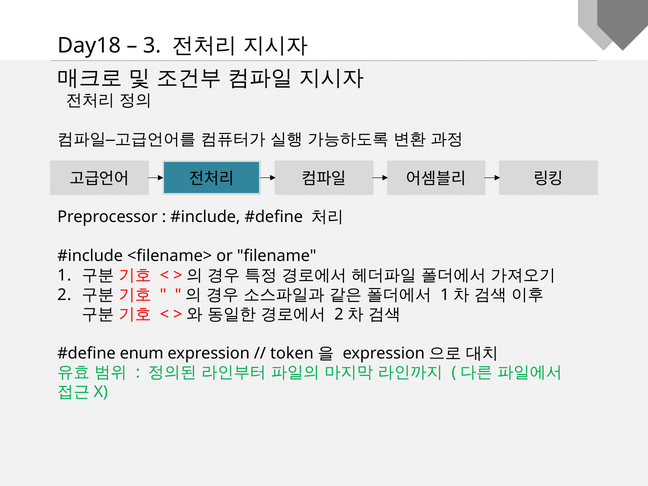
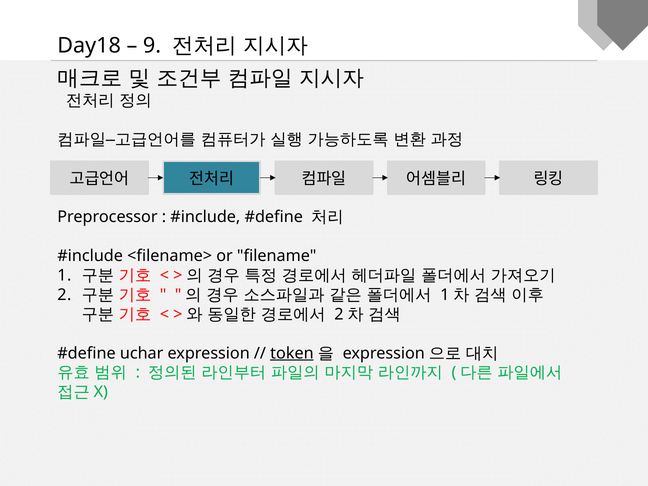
3: 3 -> 9
enum: enum -> uchar
token underline: none -> present
